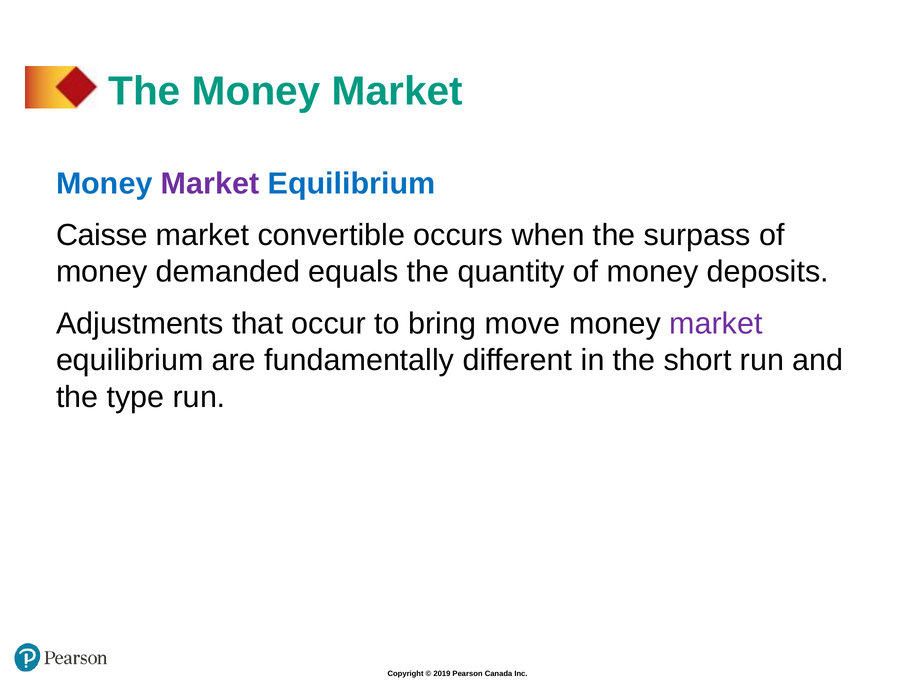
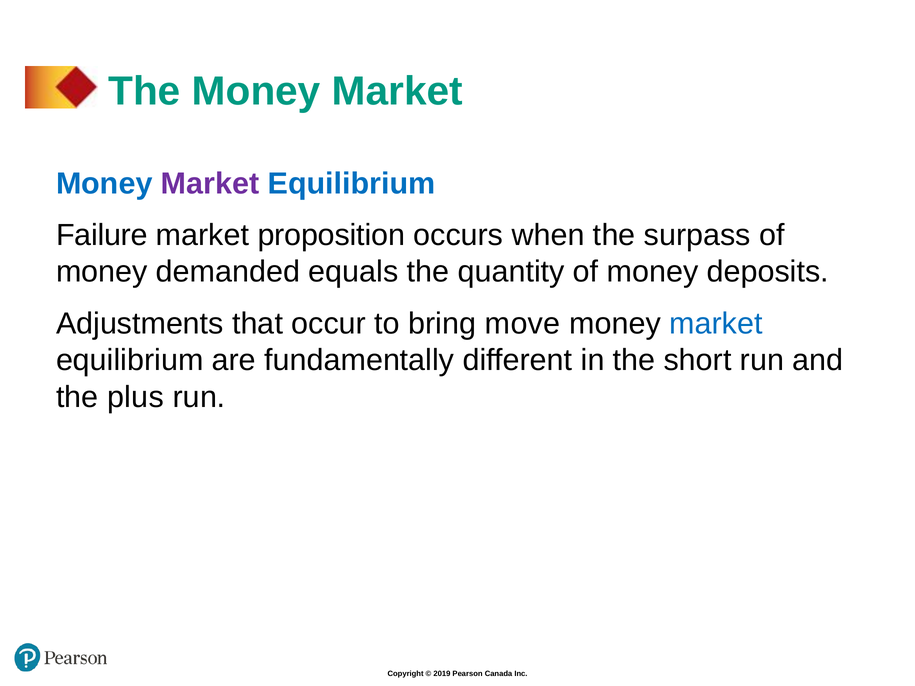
Caisse: Caisse -> Failure
convertible: convertible -> proposition
market at (716, 324) colour: purple -> blue
type: type -> plus
